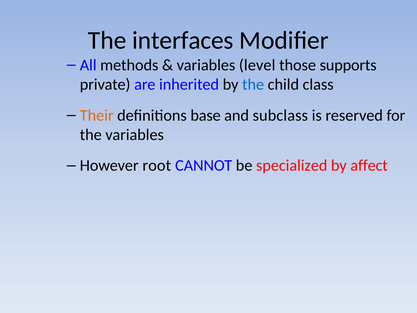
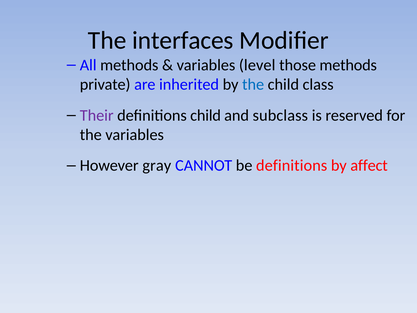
those supports: supports -> methods
Their colour: orange -> purple
definitions base: base -> child
root: root -> gray
be specialized: specialized -> definitions
